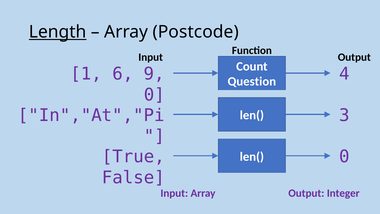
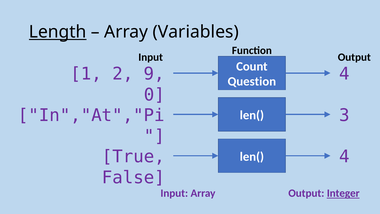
Postcode: Postcode -> Variables
6: 6 -> 2
len( 0: 0 -> 4
Integer underline: none -> present
